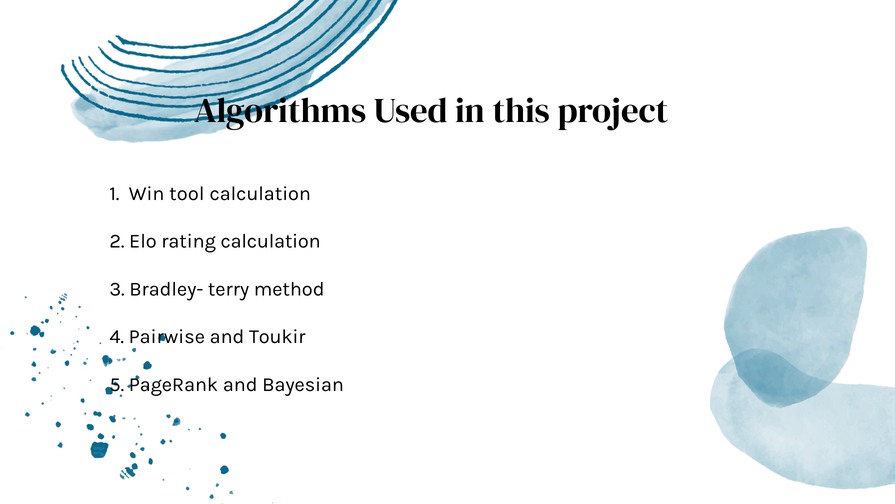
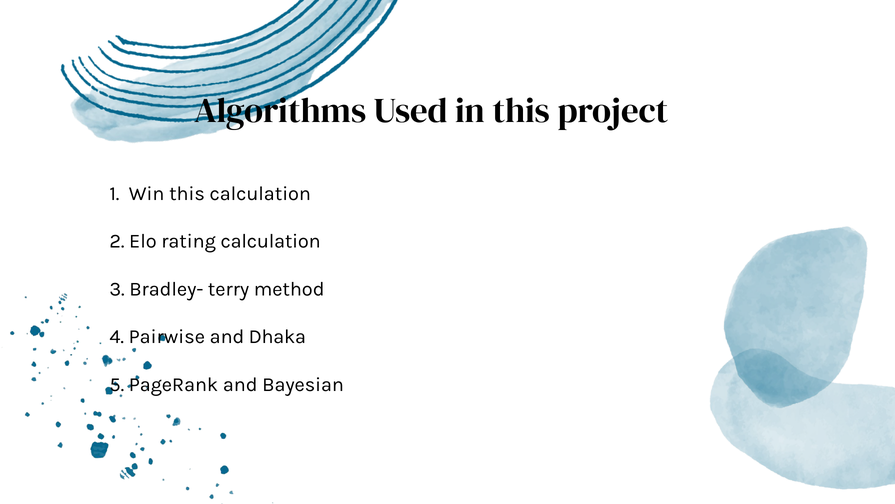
Win tool: tool -> this
Toukir: Toukir -> Dhaka
